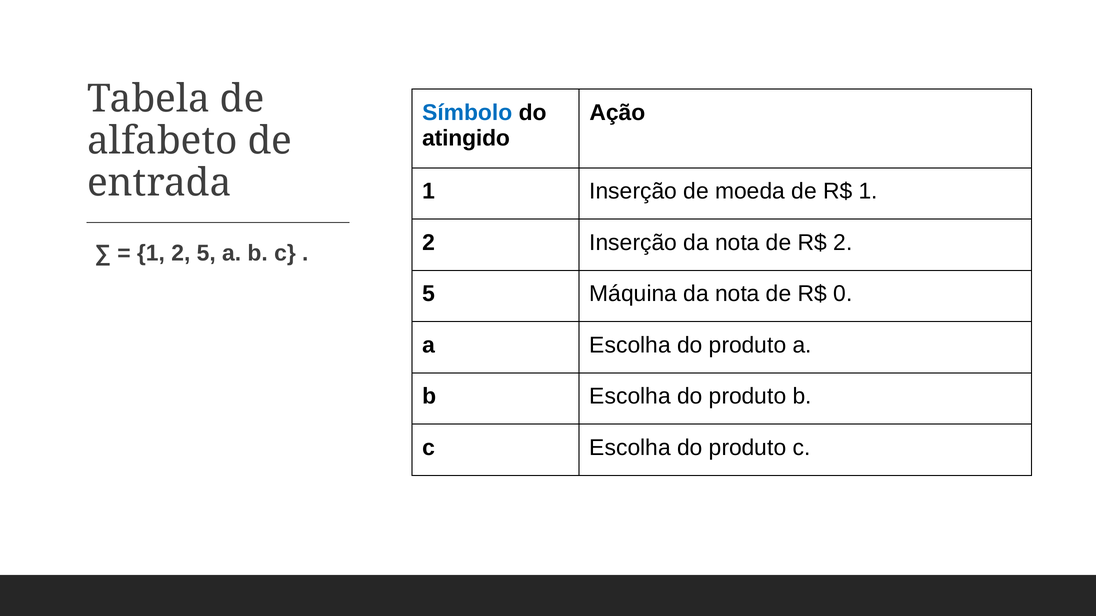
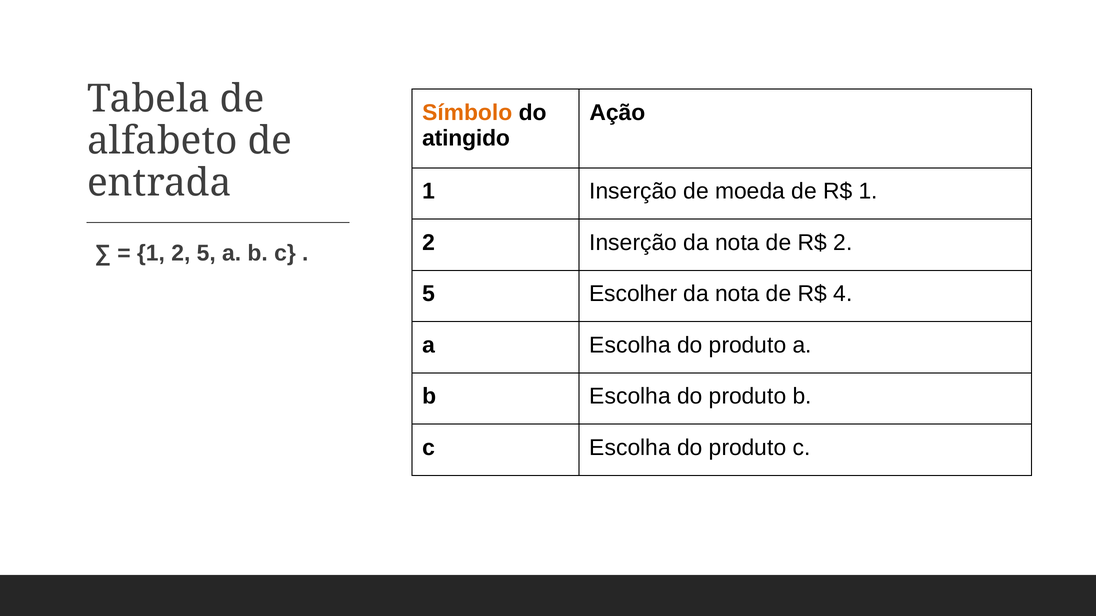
Símbolo colour: blue -> orange
Máquina: Máquina -> Escolher
0: 0 -> 4
